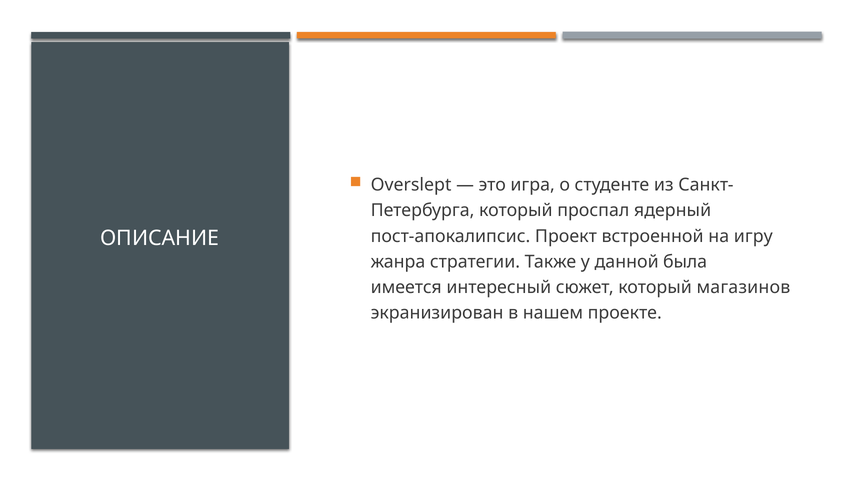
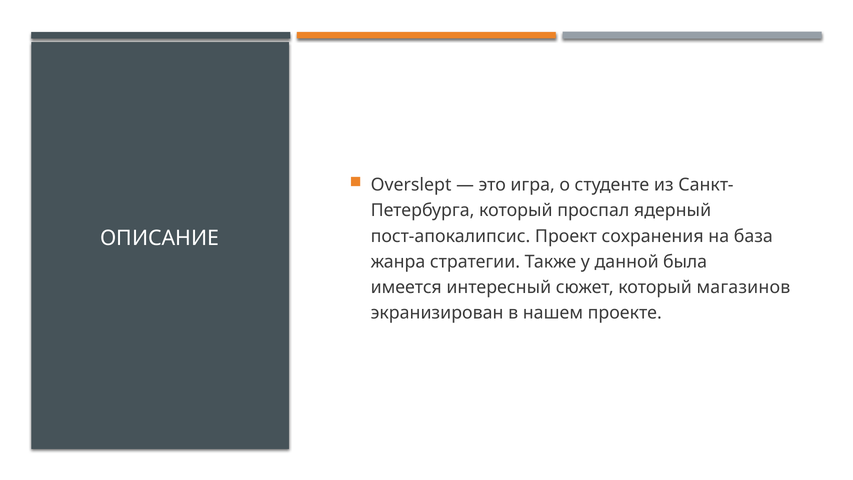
встроенной: встроенной -> сохранения
игру: игру -> база
